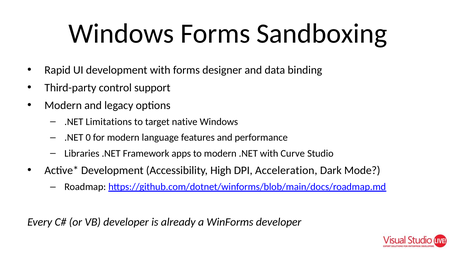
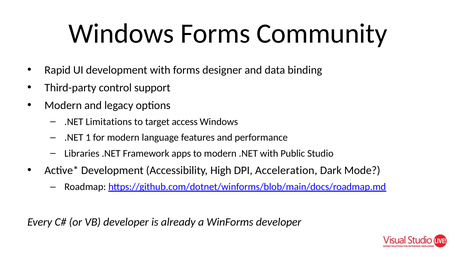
Sandboxing: Sandboxing -> Community
native: native -> access
0: 0 -> 1
Curve: Curve -> Public
